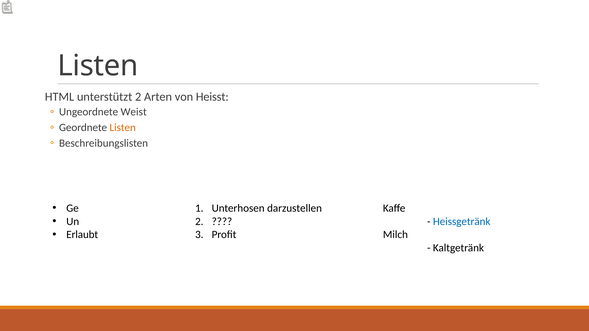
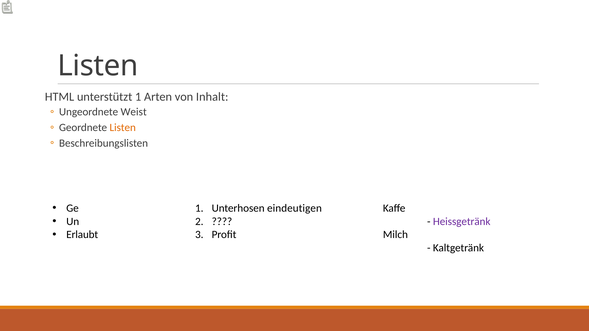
unterstützt 2: 2 -> 1
Heisst: Heisst -> Inhalt
darzustellen: darzustellen -> eindeutigen
Heissgetränk colour: blue -> purple
